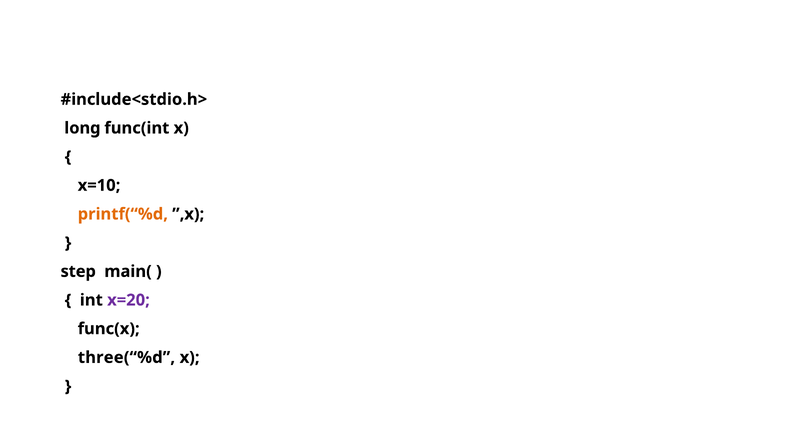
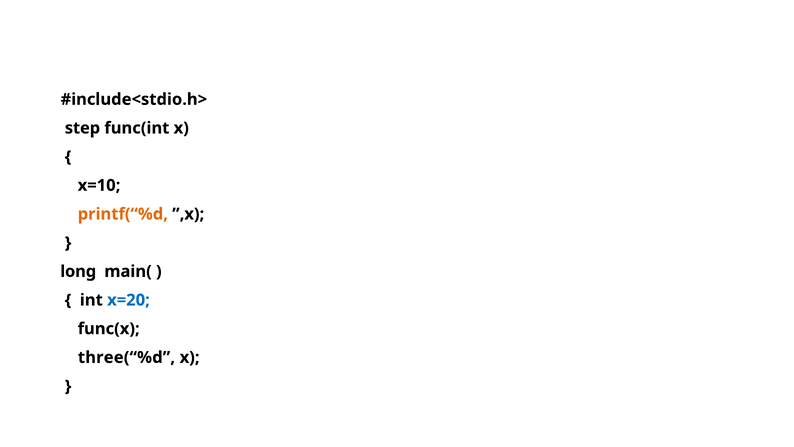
long: long -> step
step: step -> long
x=20 colour: purple -> blue
